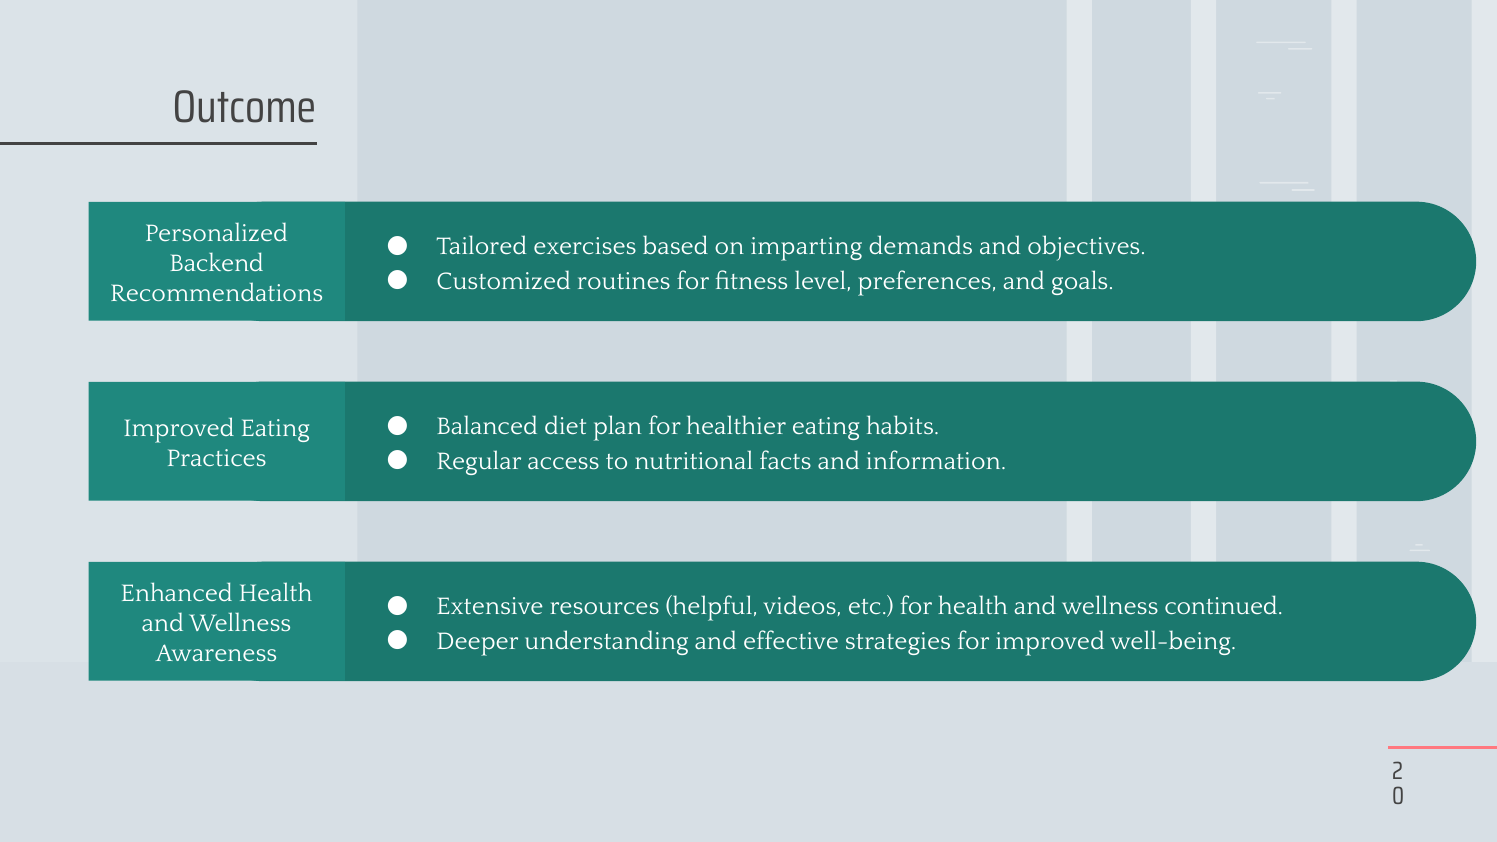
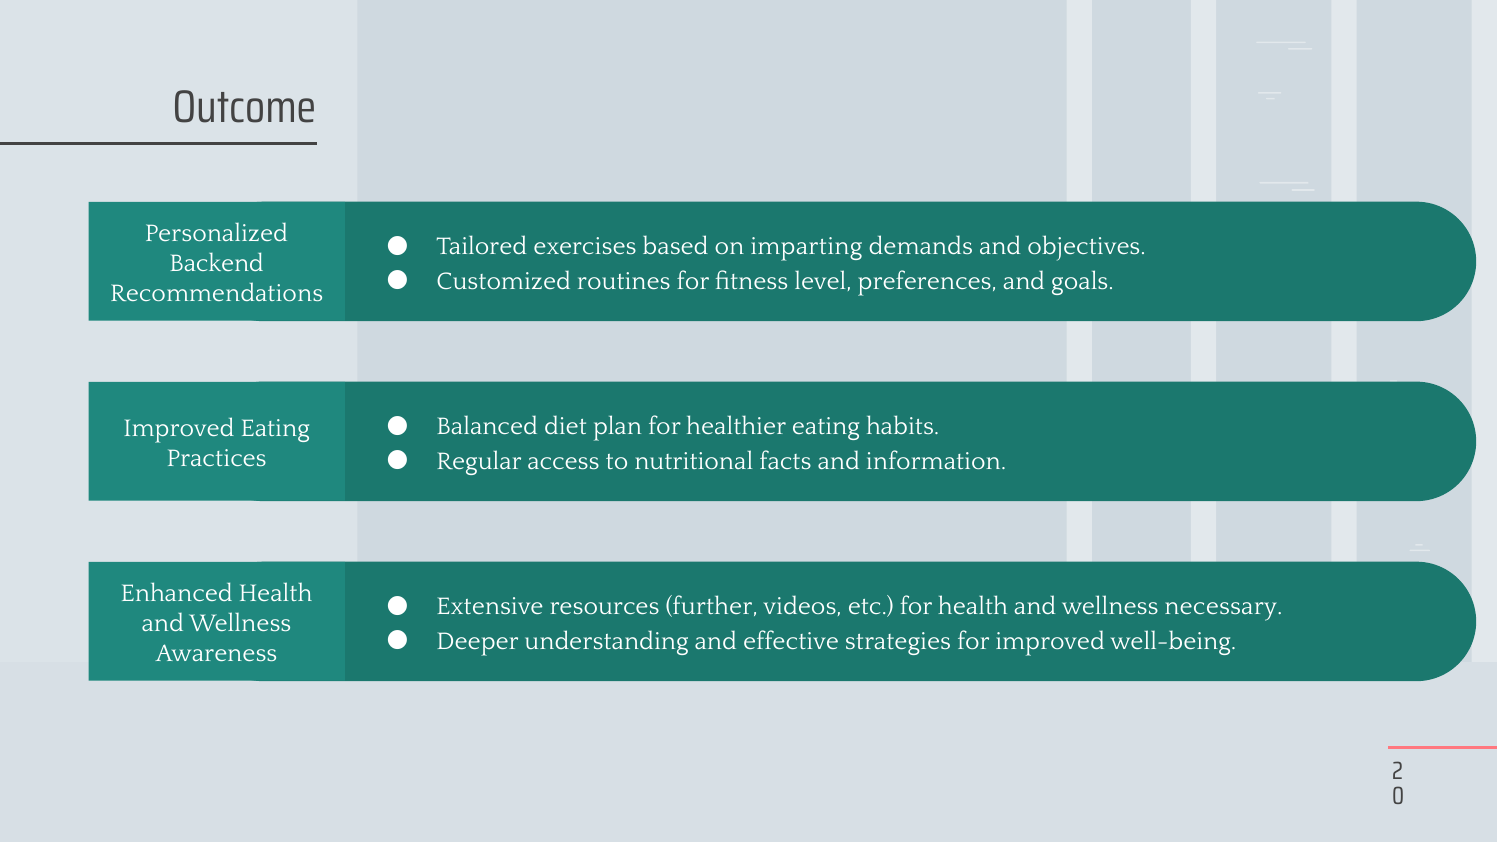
helpful: helpful -> further
continued: continued -> necessary
